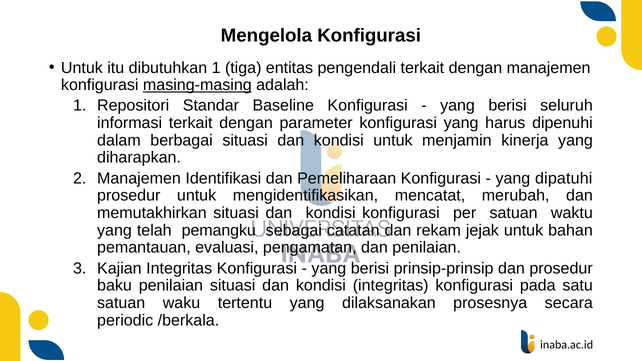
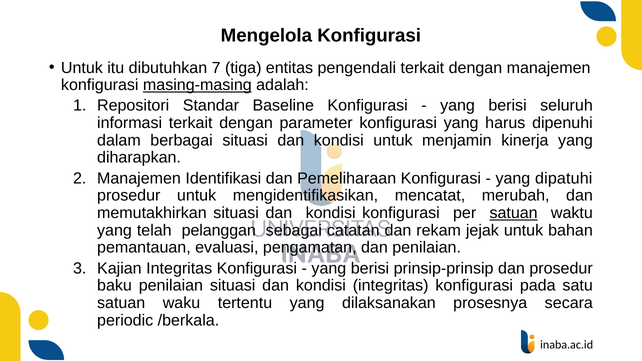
dibutuhkan 1: 1 -> 7
satuan at (514, 213) underline: none -> present
pemangku: pemangku -> pelanggan
